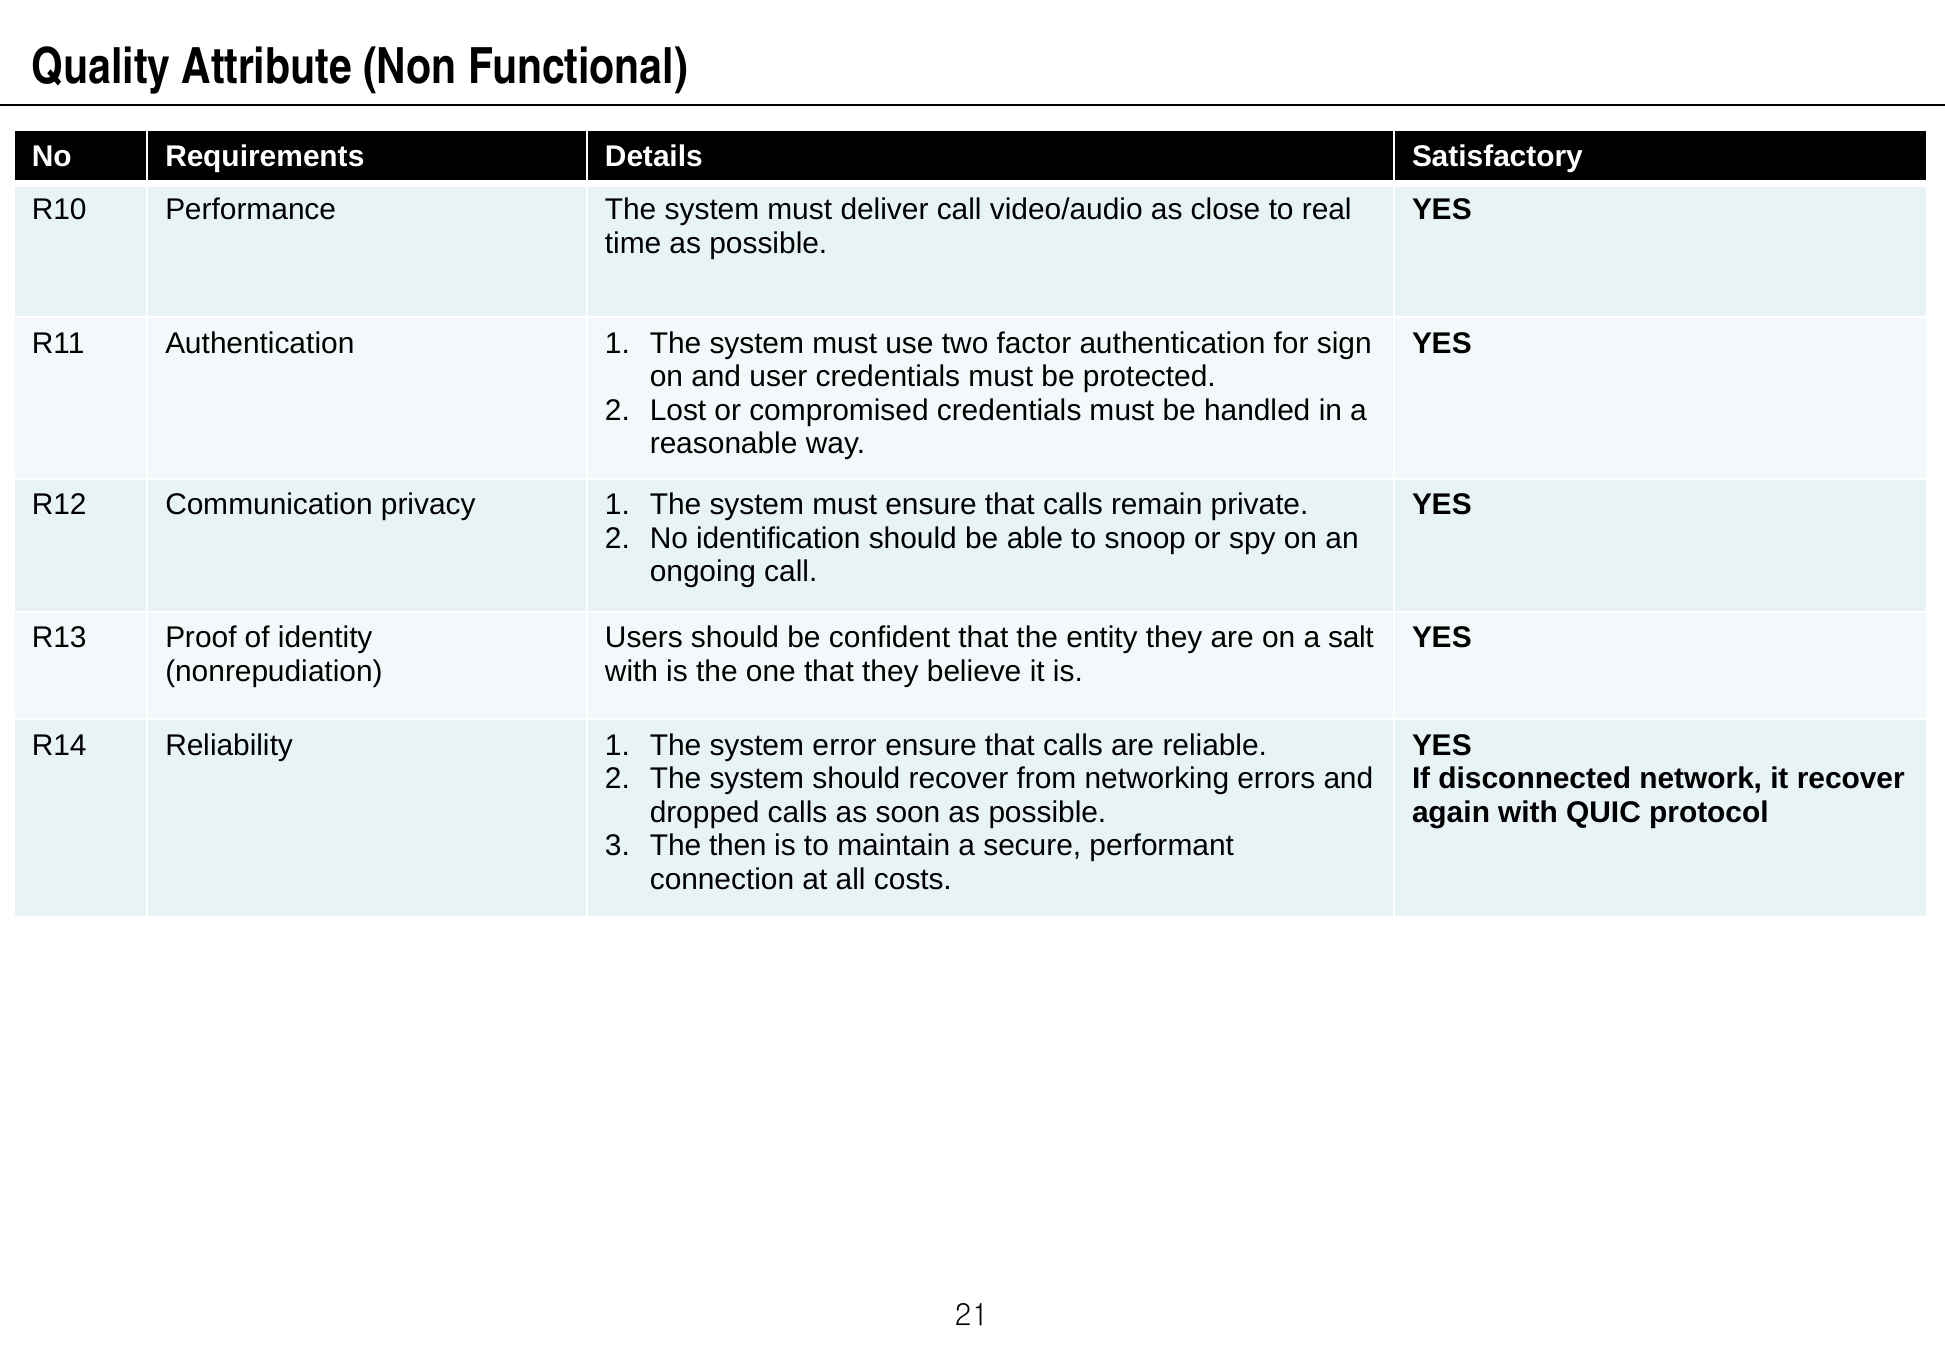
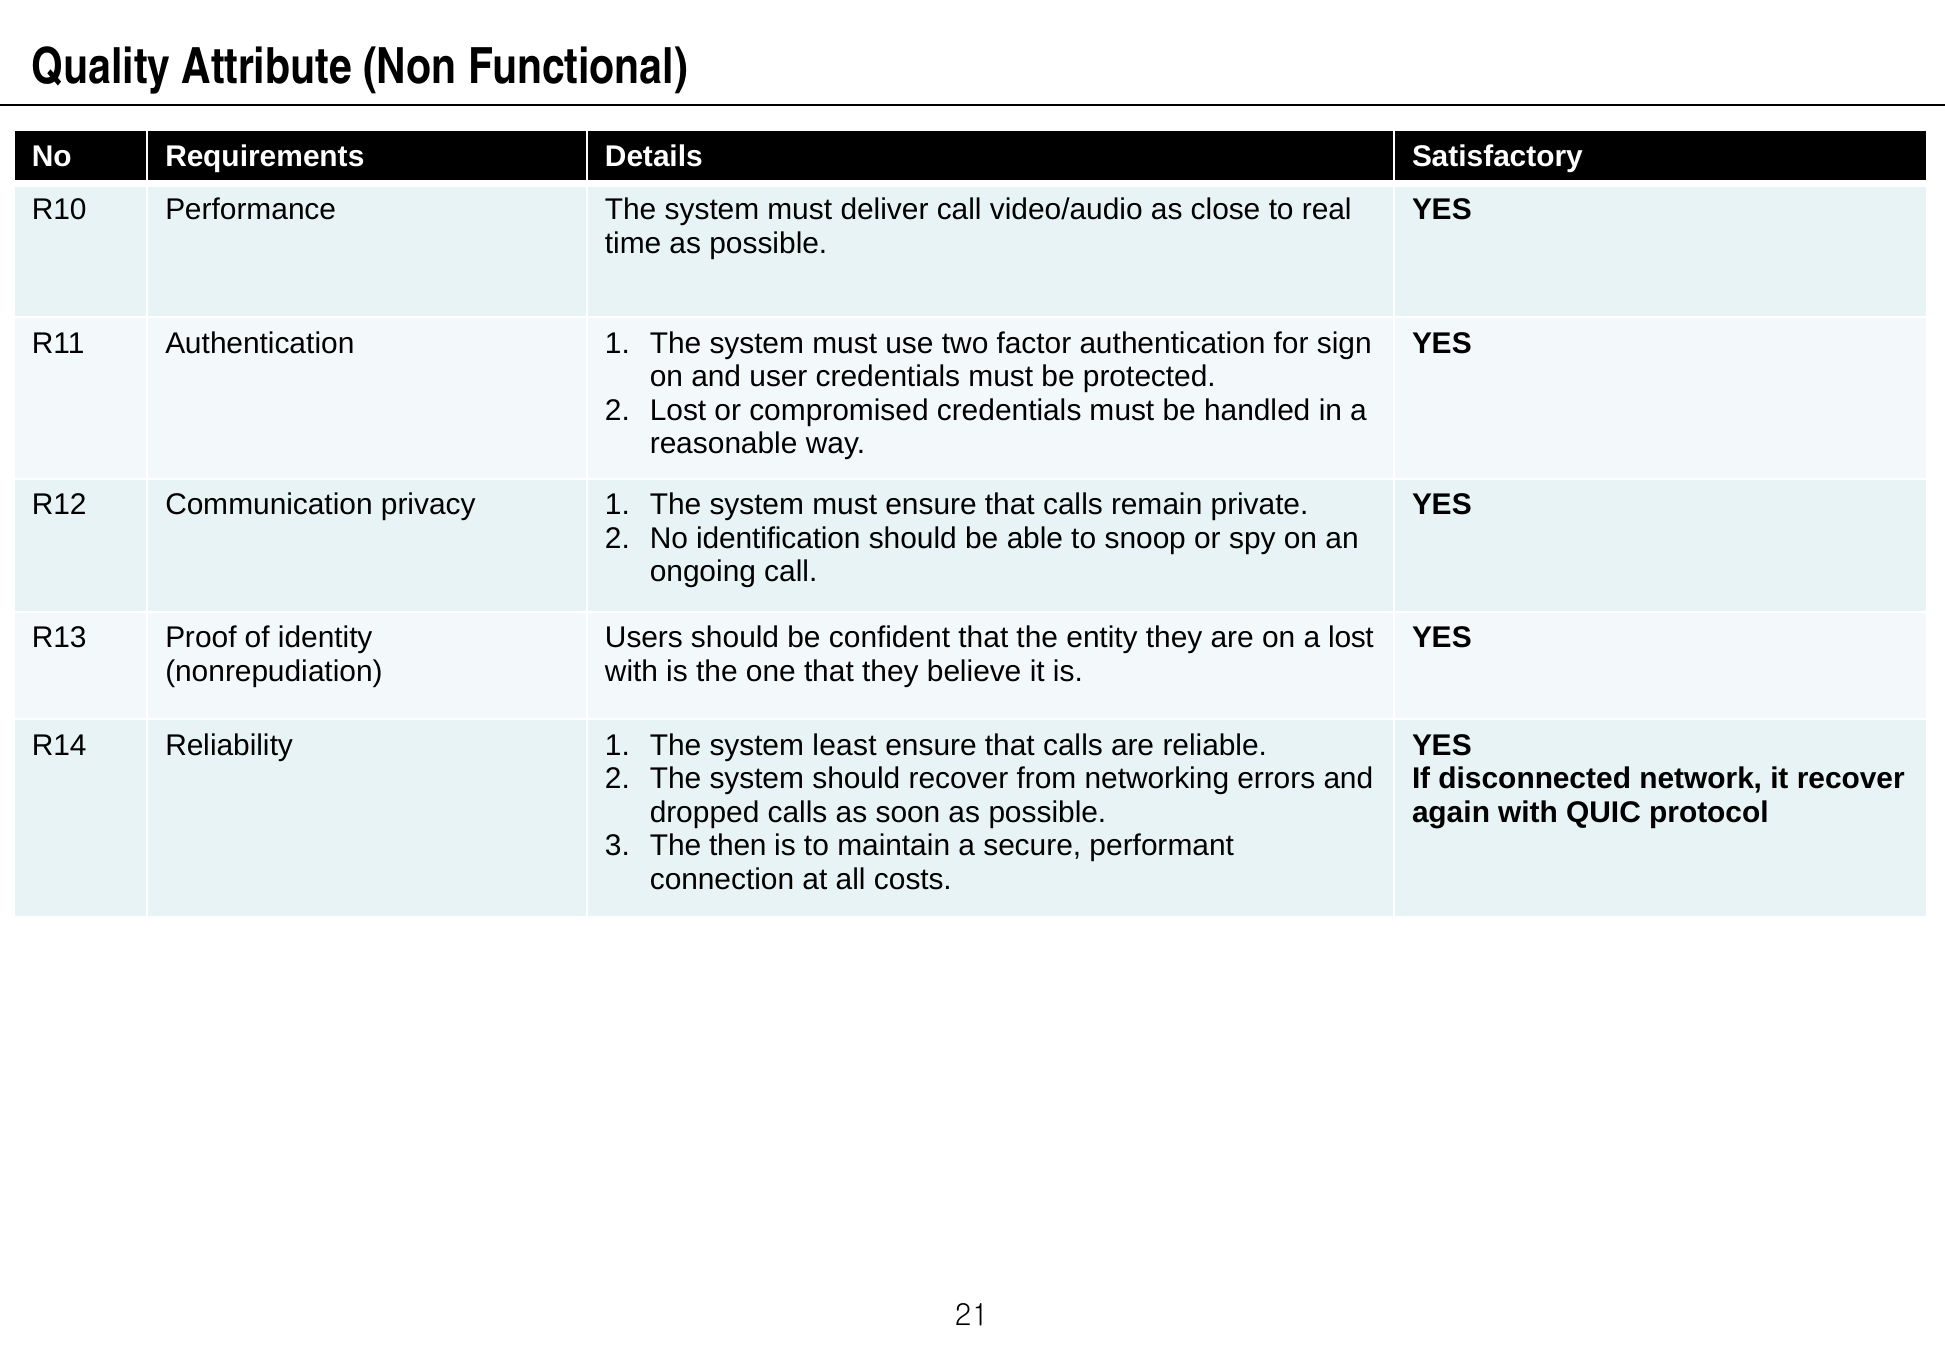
a salt: salt -> lost
error: error -> least
